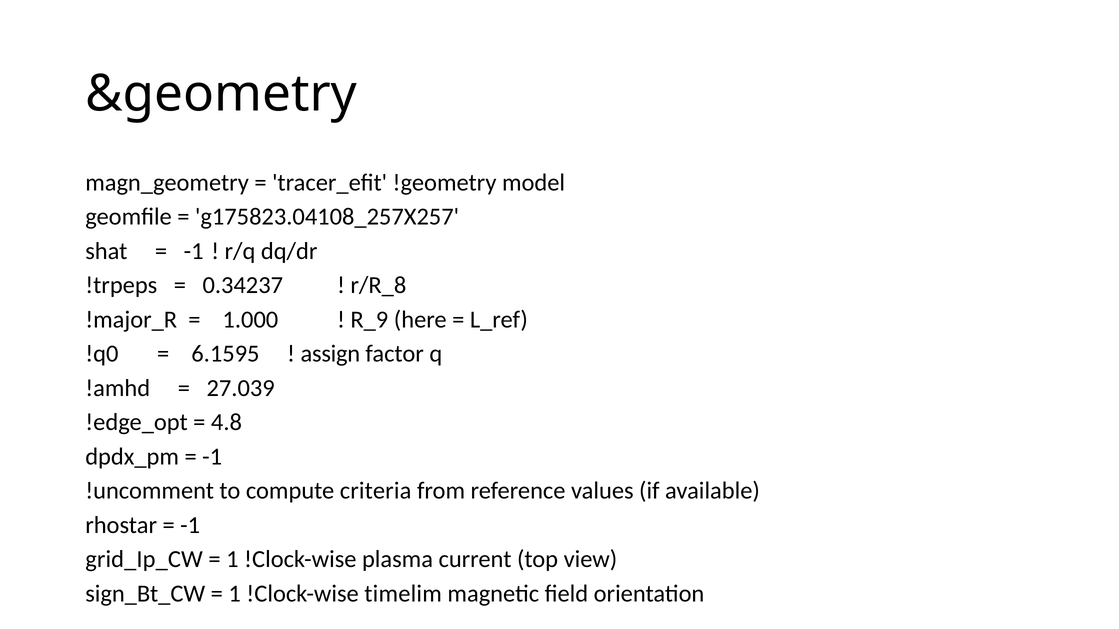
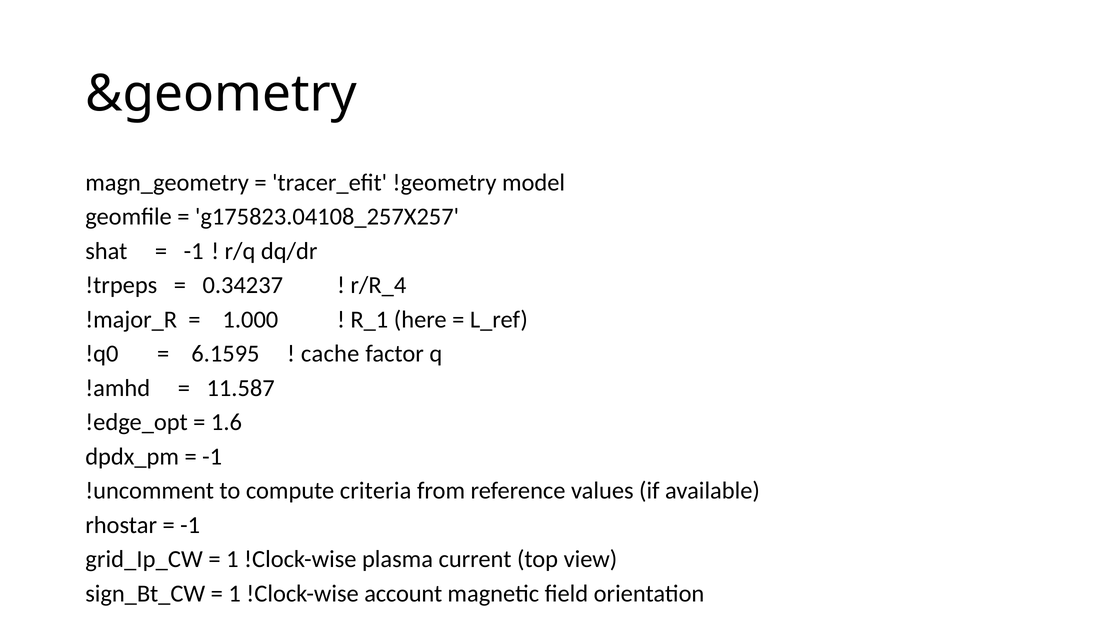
r/R_8: r/R_8 -> r/R_4
R_9: R_9 -> R_1
assign: assign -> cache
27.039: 27.039 -> 11.587
4.8: 4.8 -> 1.6
timelim: timelim -> account
